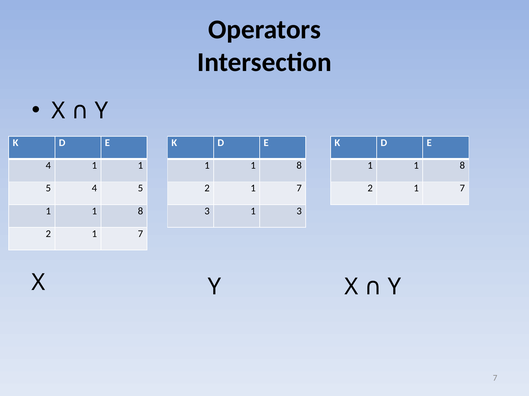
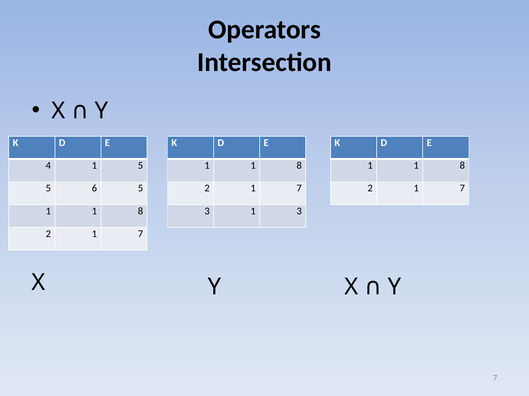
4 1 1: 1 -> 5
5 4: 4 -> 6
